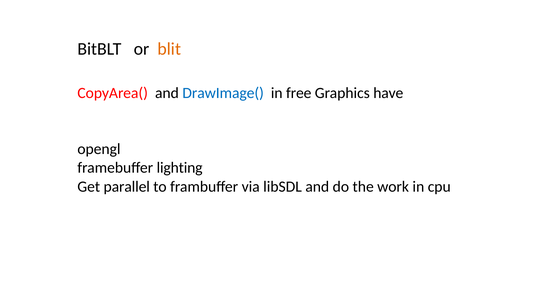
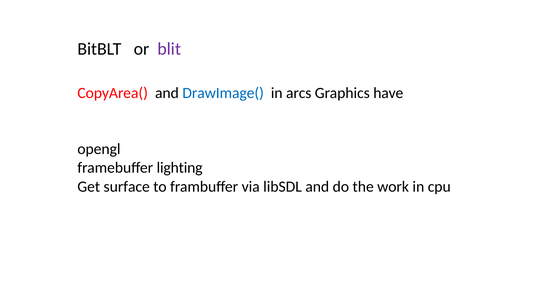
blit colour: orange -> purple
free: free -> arcs
parallel: parallel -> surface
